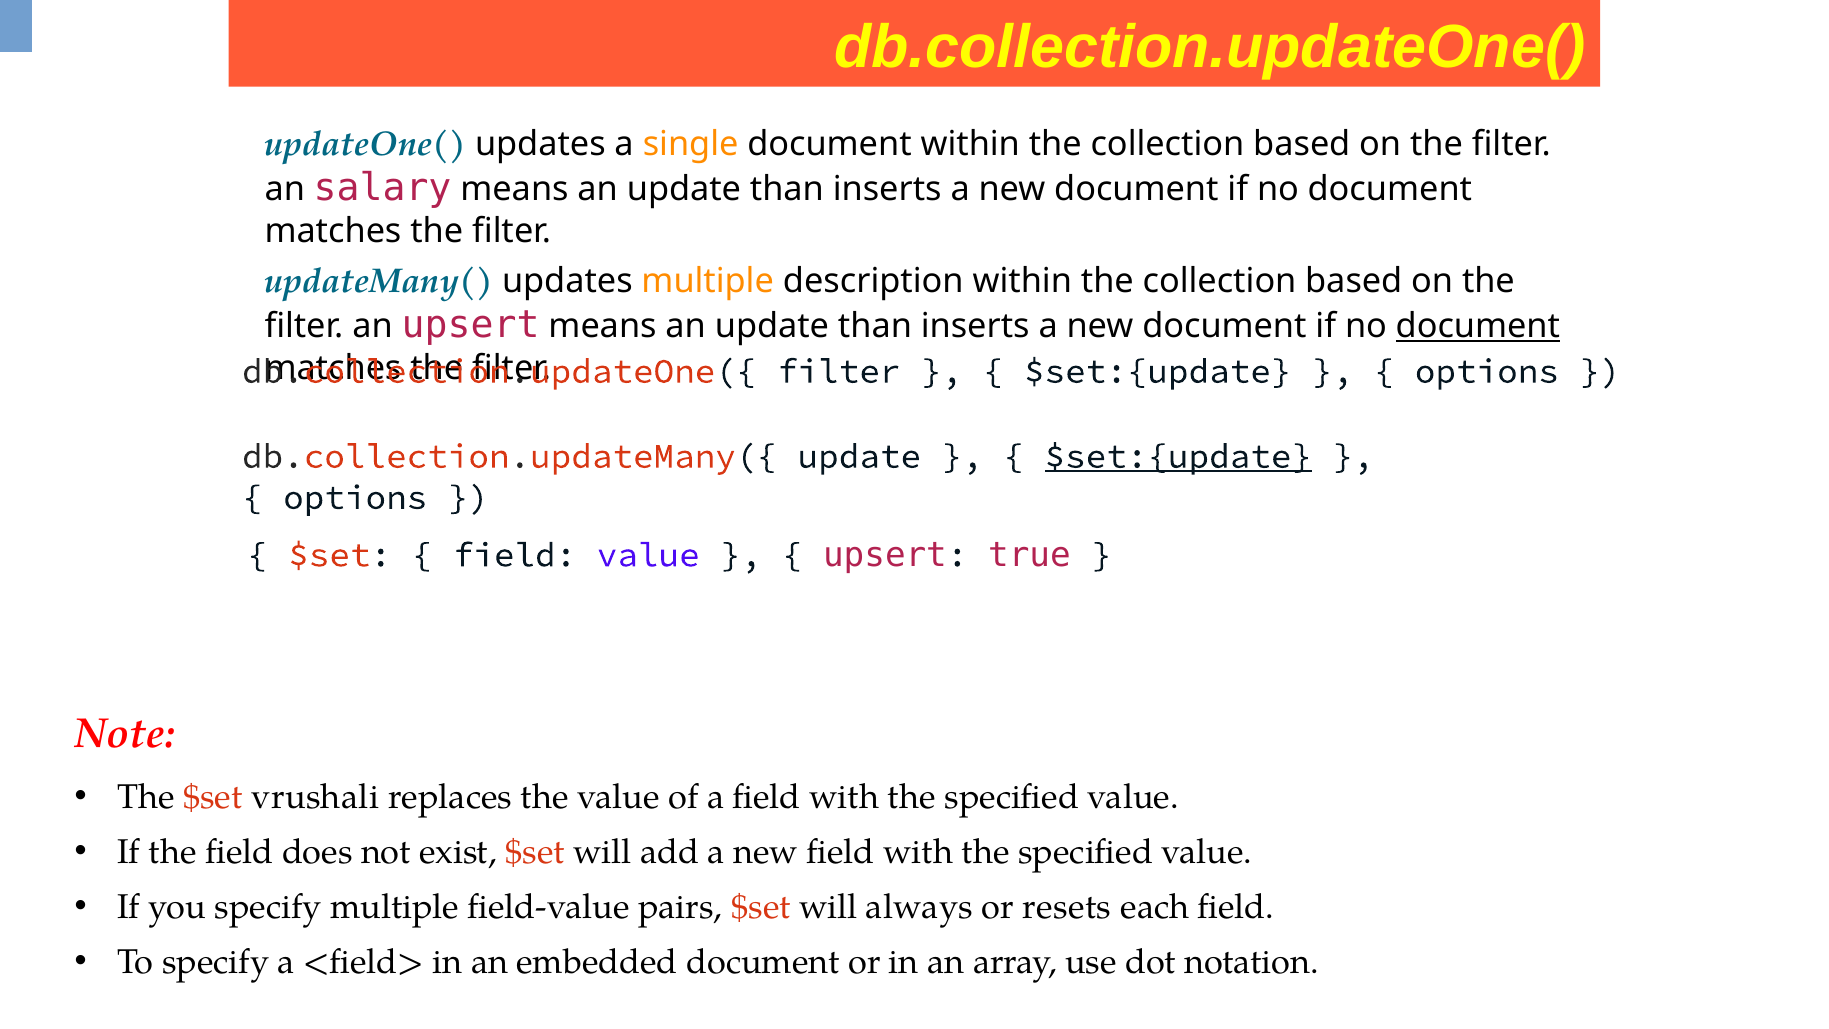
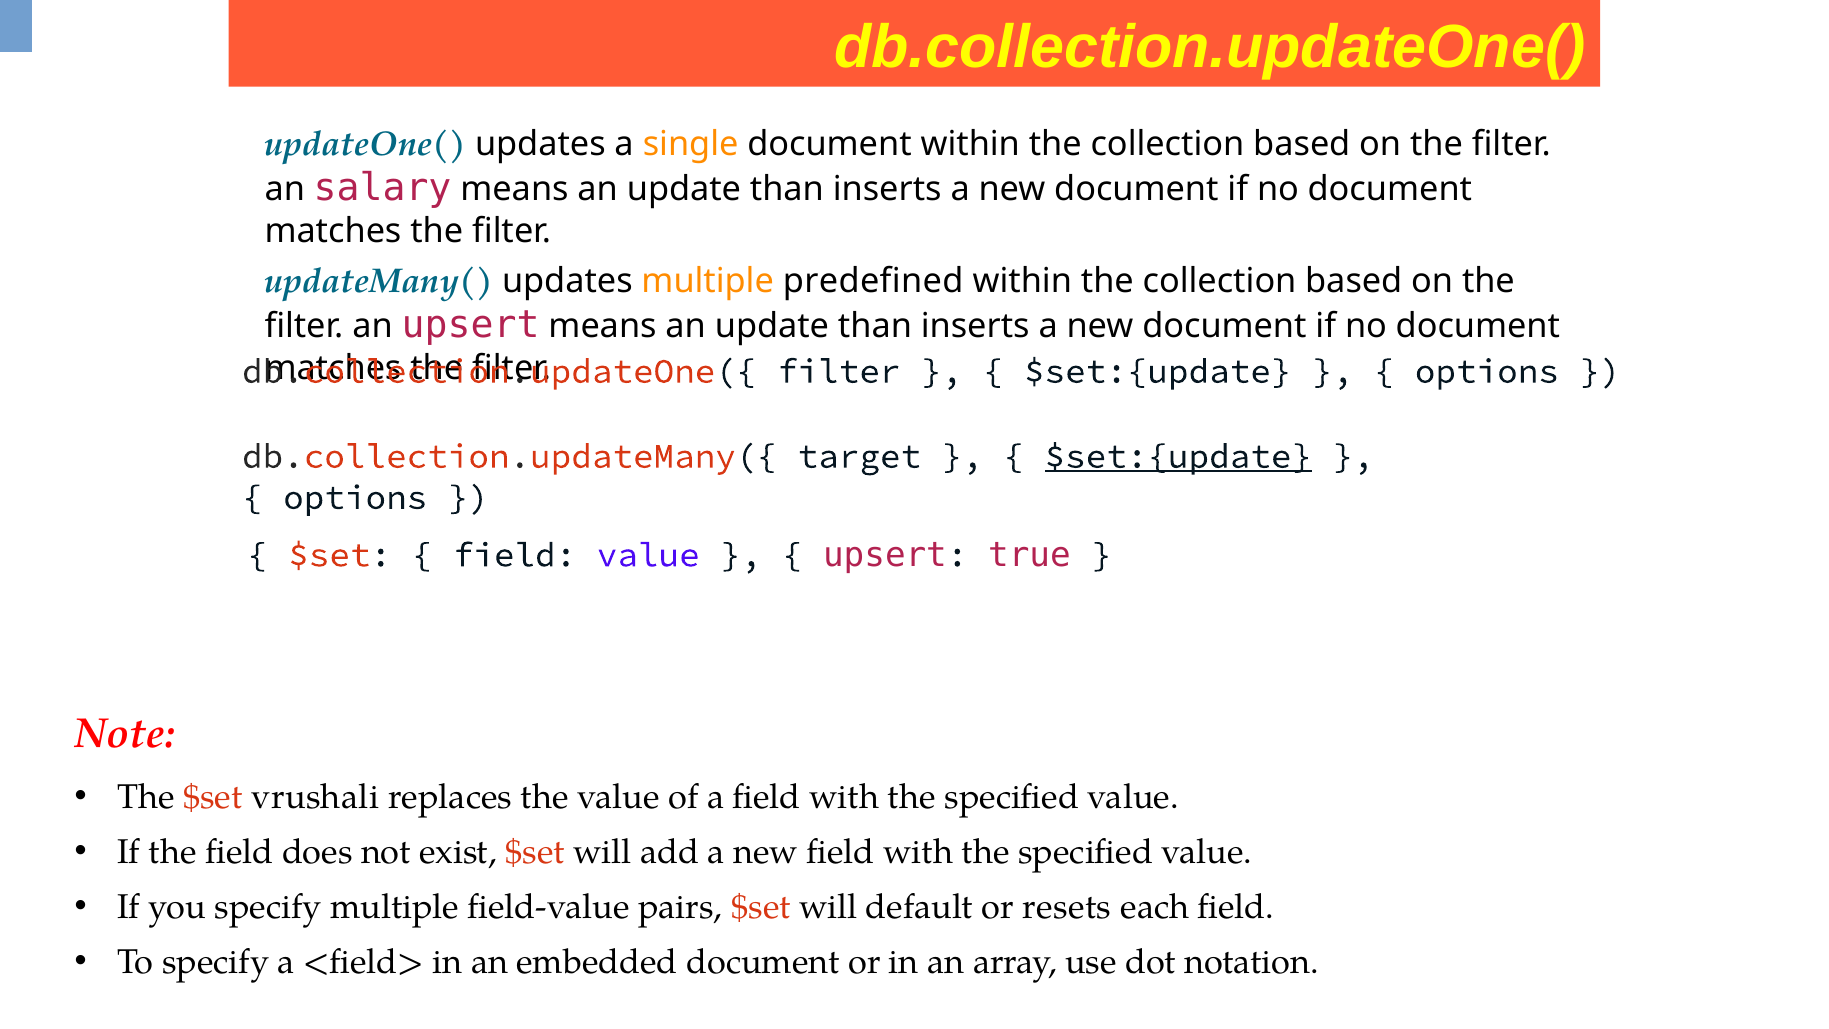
description: description -> predefined
document at (1478, 326) underline: present -> none
db.collection.updateMany({ update: update -> target
always: always -> default
